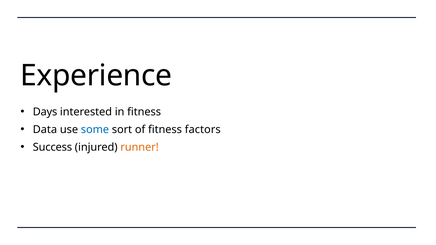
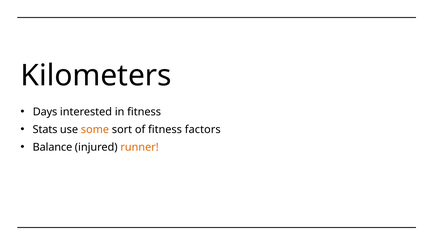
Experience: Experience -> Kilometers
Data: Data -> Stats
some colour: blue -> orange
Success: Success -> Balance
